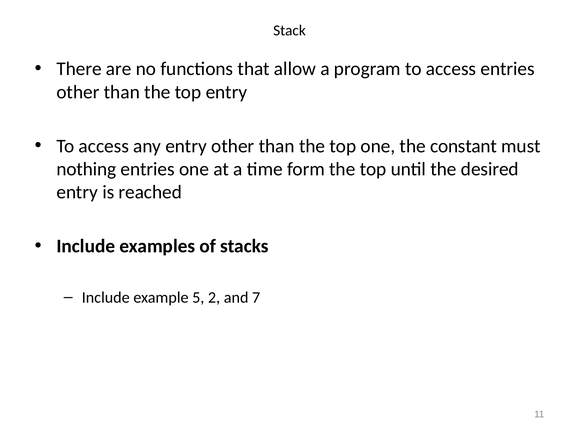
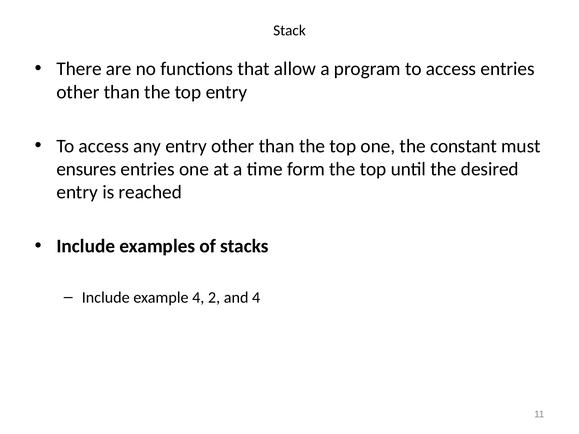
nothing: nothing -> ensures
example 5: 5 -> 4
and 7: 7 -> 4
